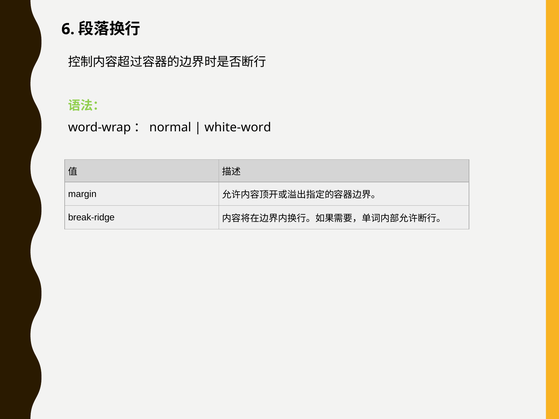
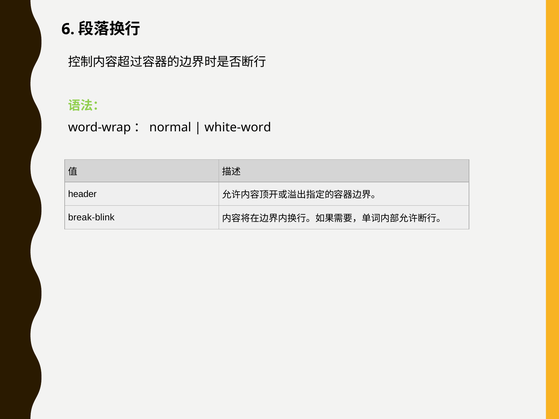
margin: margin -> header
break-ridge: break-ridge -> break-blink
